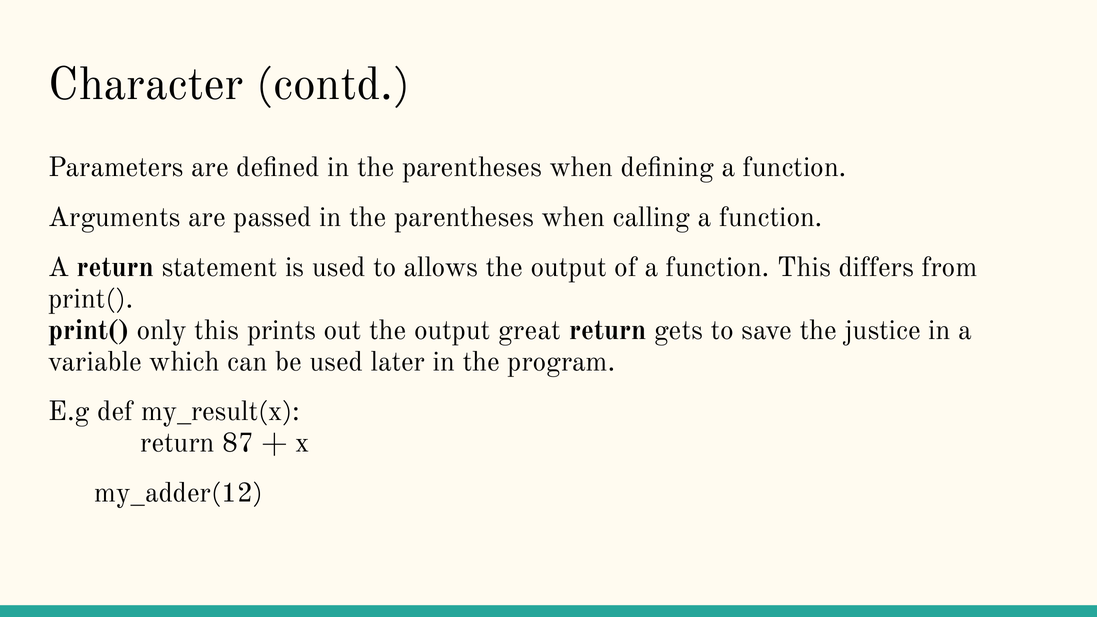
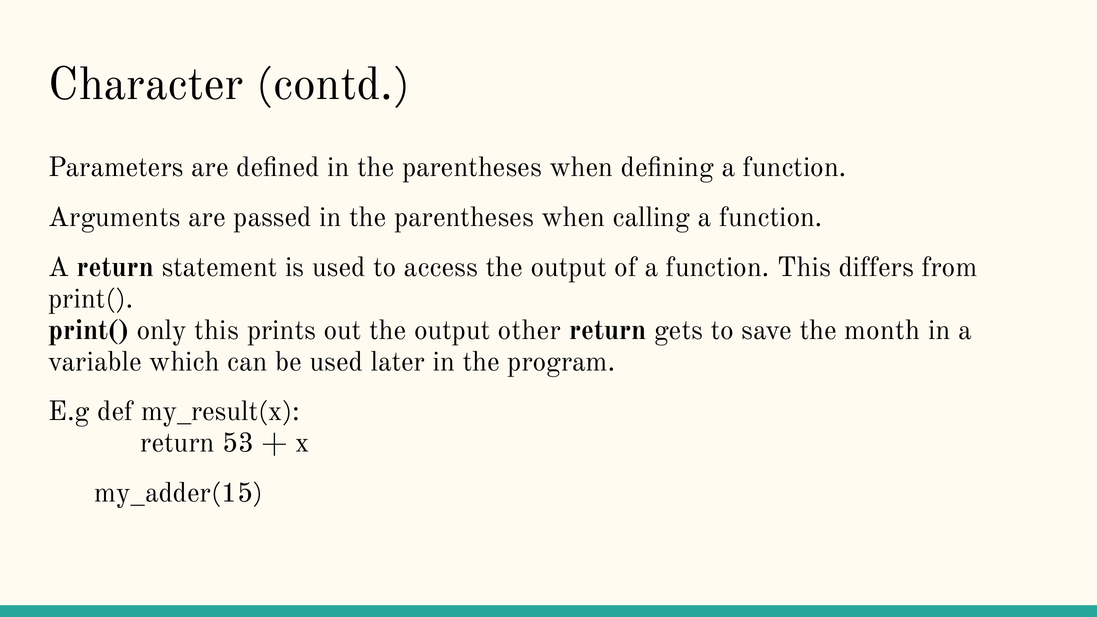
allows: allows -> access
great: great -> other
justice: justice -> month
87: 87 -> 53
my_adder(12: my_adder(12 -> my_adder(15
